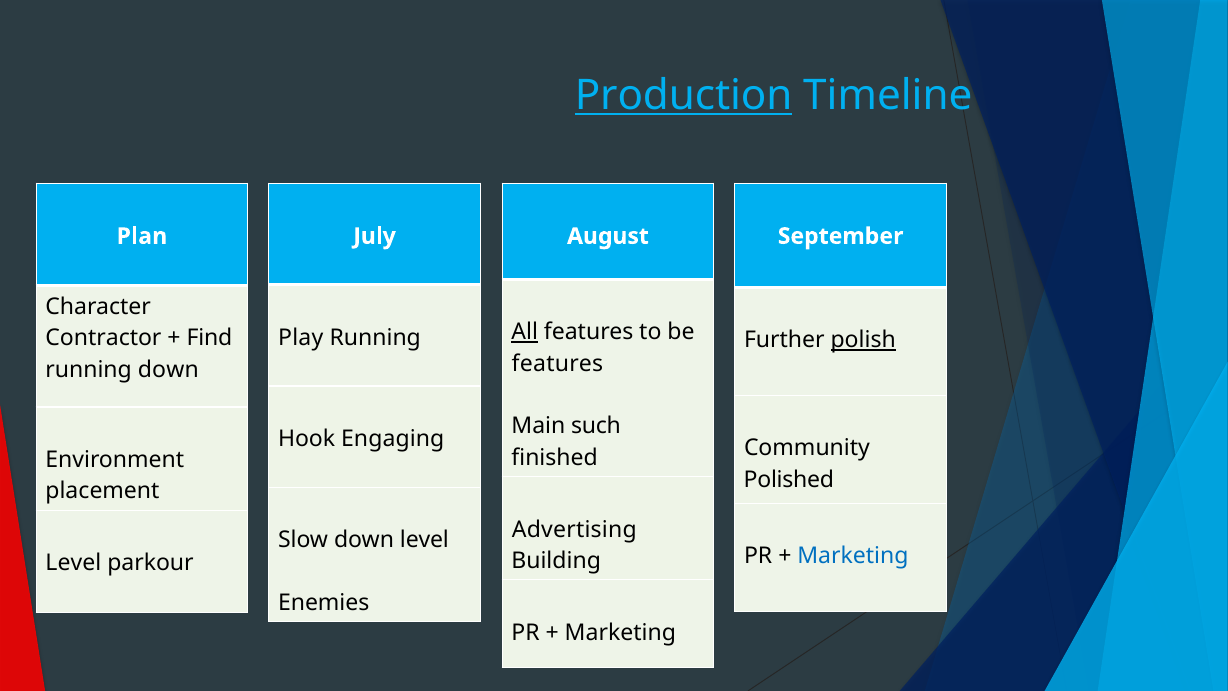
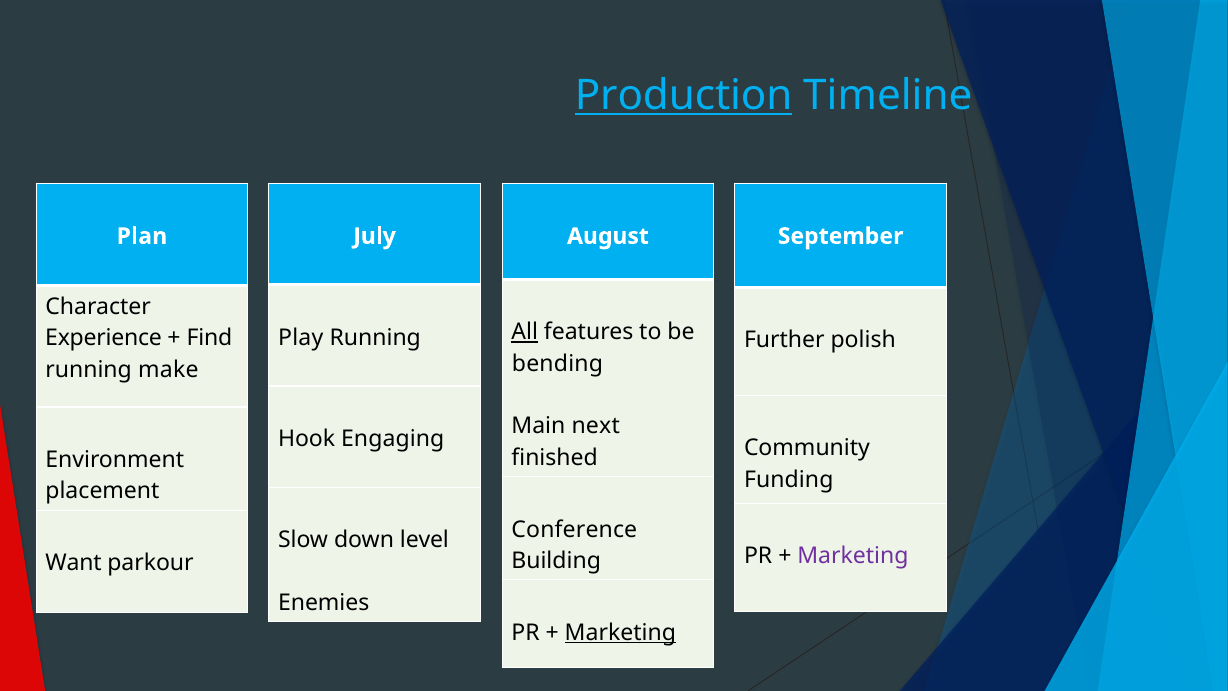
Contractor: Contractor -> Experience
polish underline: present -> none
features at (557, 363): features -> bending
running down: down -> make
such: such -> next
Polished: Polished -> Funding
Advertising: Advertising -> Conference
Marketing at (853, 556) colour: blue -> purple
Level at (73, 563): Level -> Want
Marketing at (620, 633) underline: none -> present
